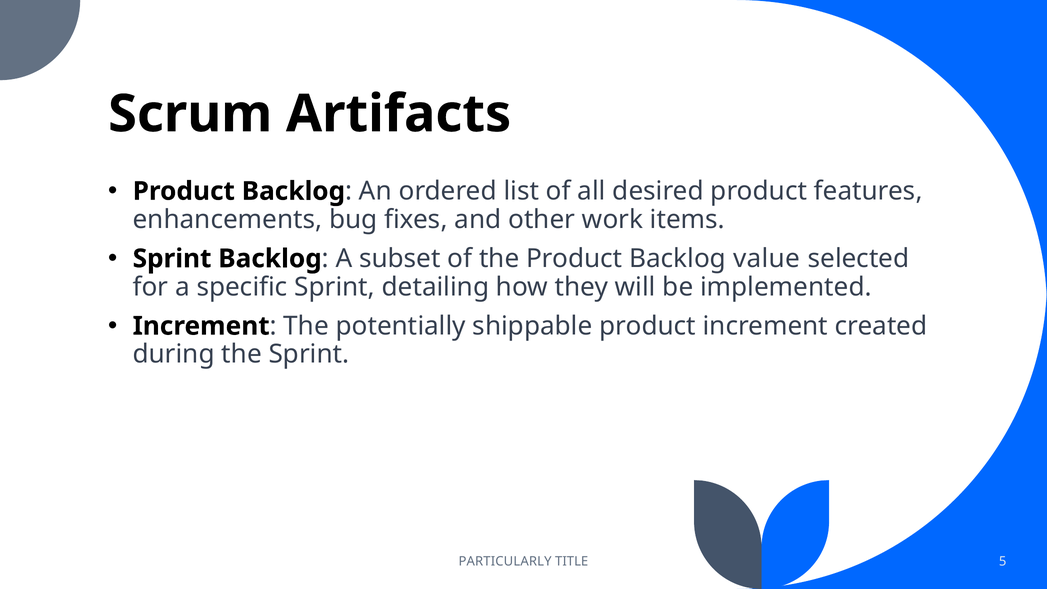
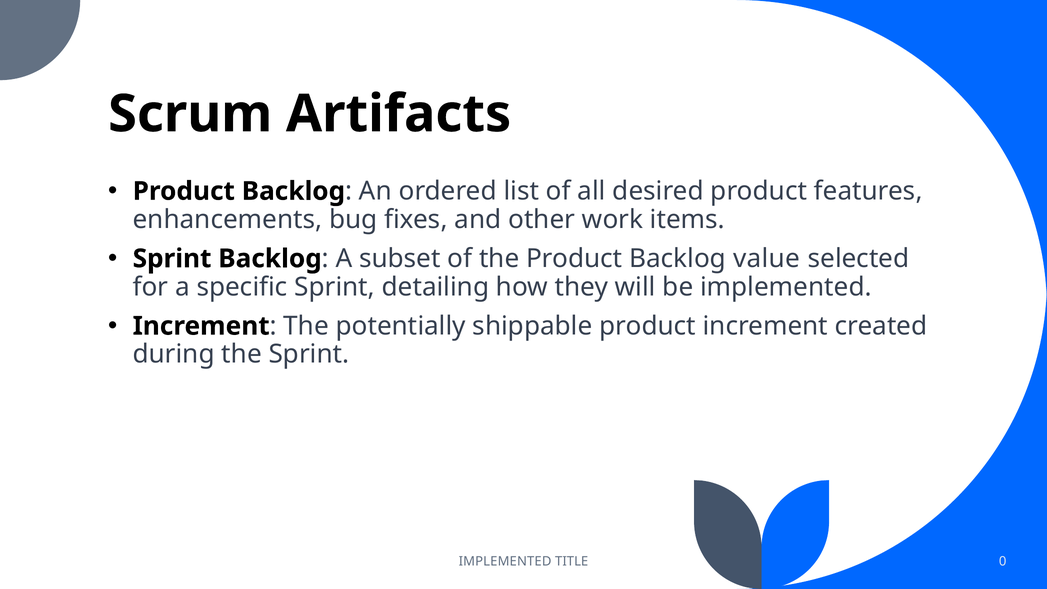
PARTICULARLY at (505, 561): PARTICULARLY -> IMPLEMENTED
5: 5 -> 0
